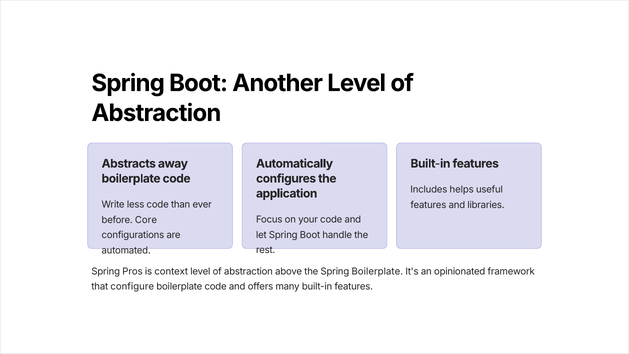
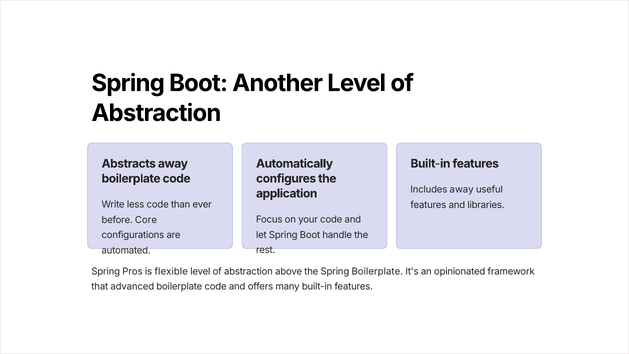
Includes helps: helps -> away
context: context -> flexible
configure: configure -> advanced
